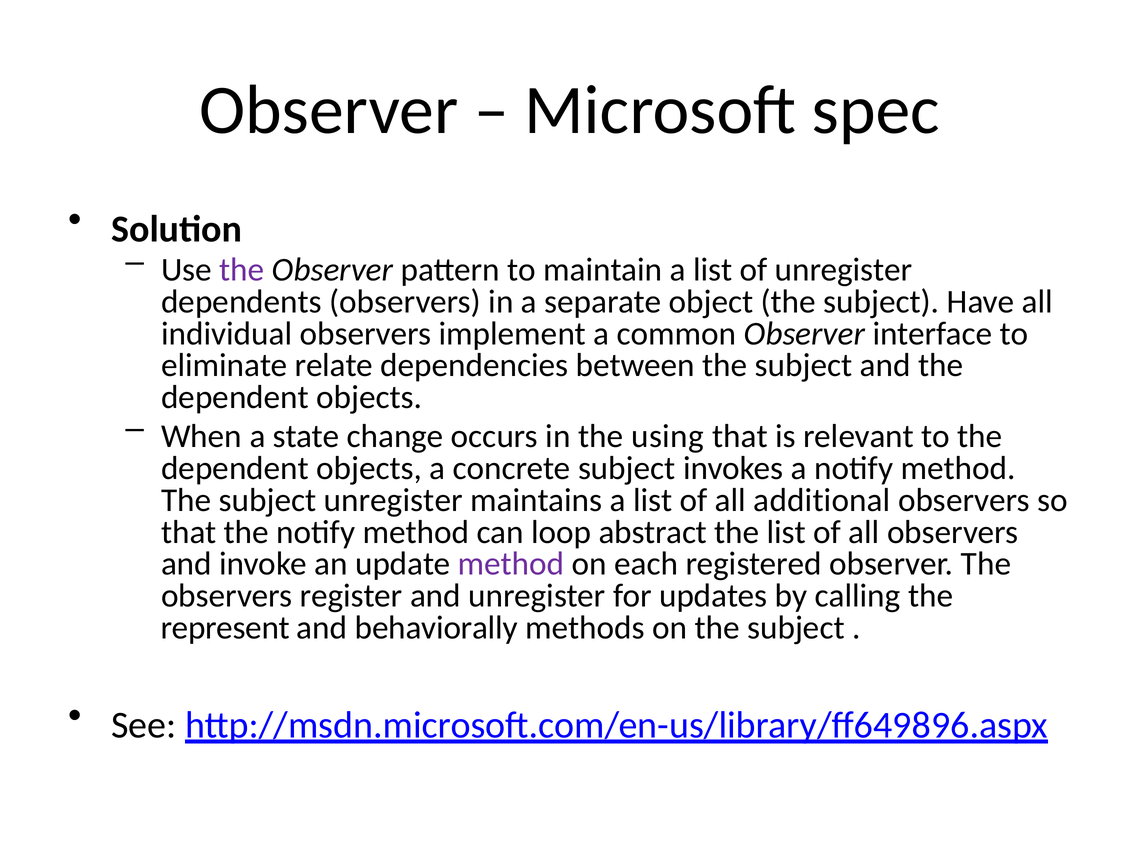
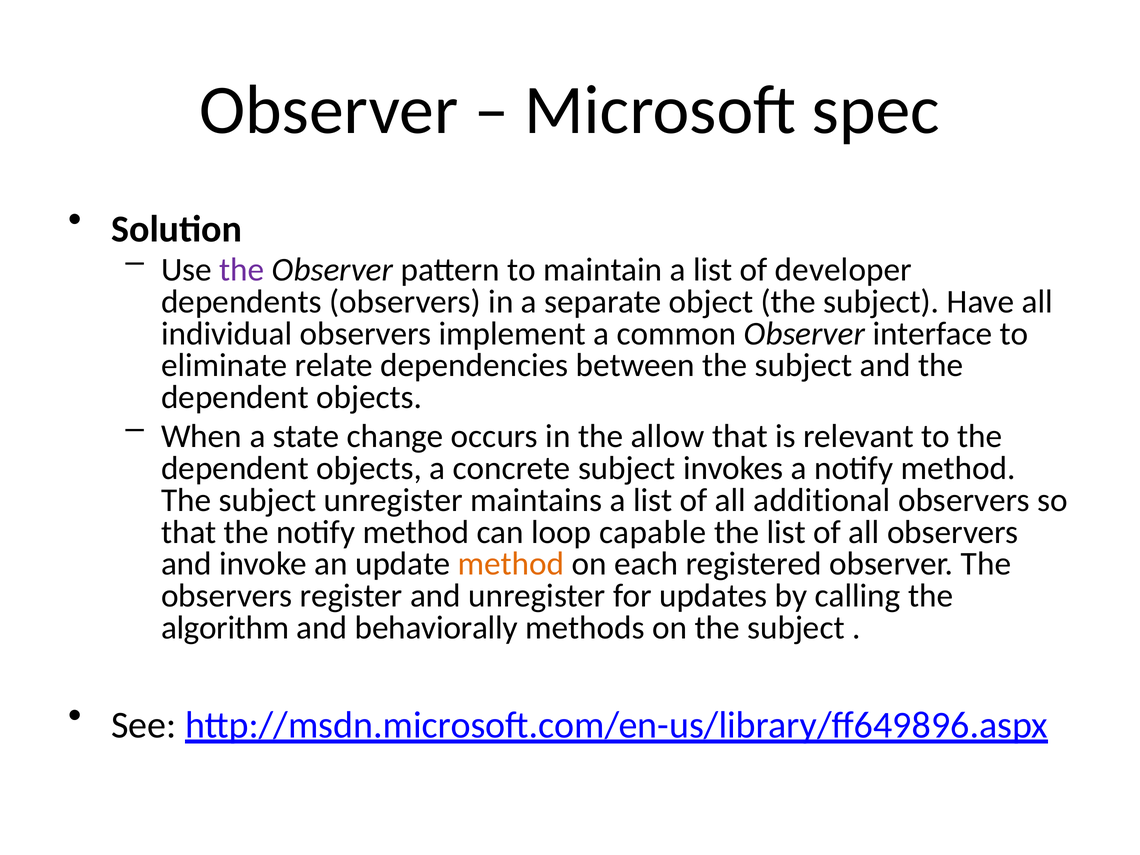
of unregister: unregister -> developer
using: using -> allow
abstract: abstract -> capable
method at (511, 564) colour: purple -> orange
represent: represent -> algorithm
